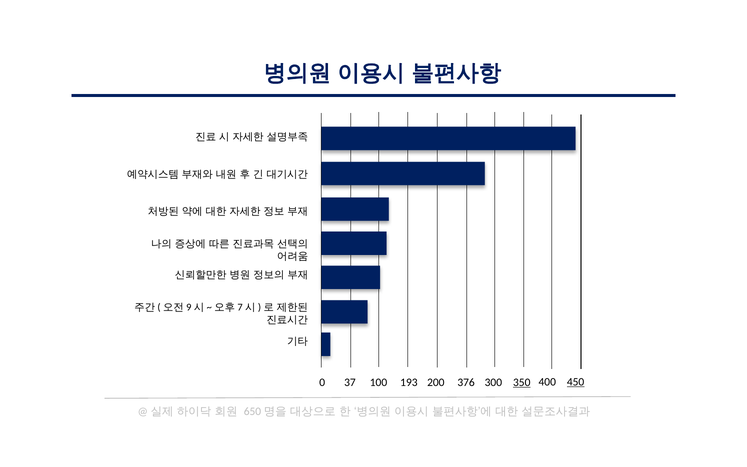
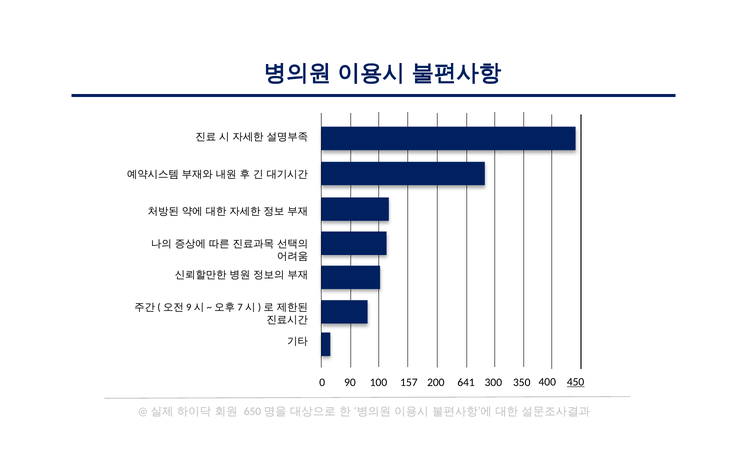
37: 37 -> 90
193: 193 -> 157
376: 376 -> 641
350 underline: present -> none
